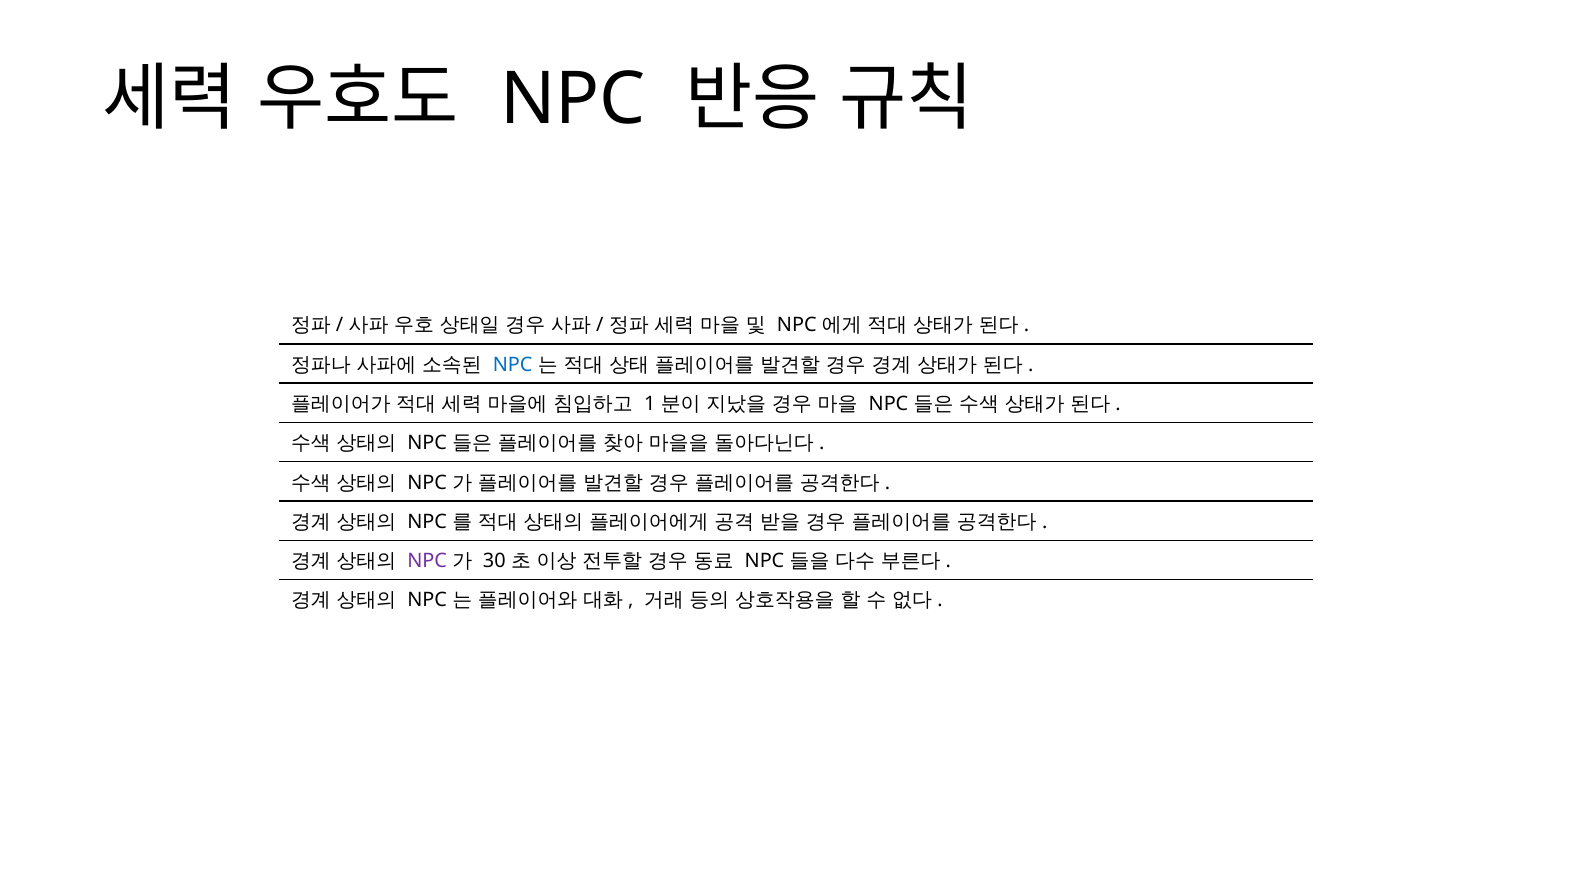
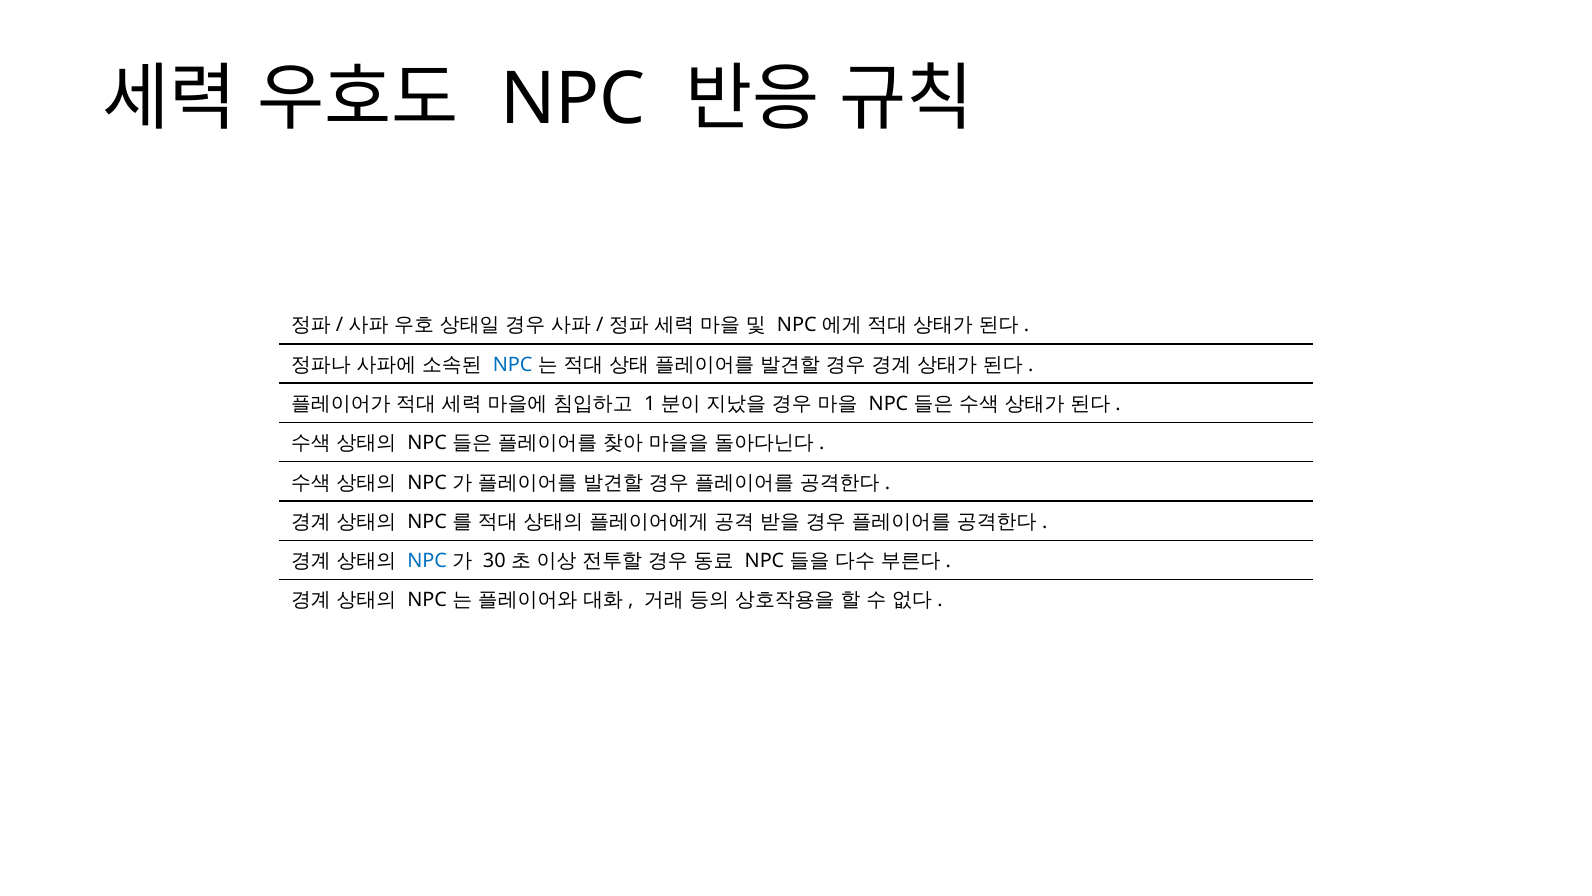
NPC at (427, 561) colour: purple -> blue
